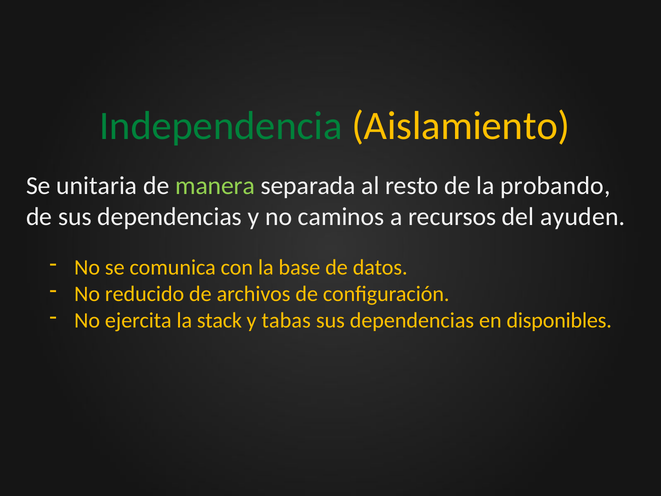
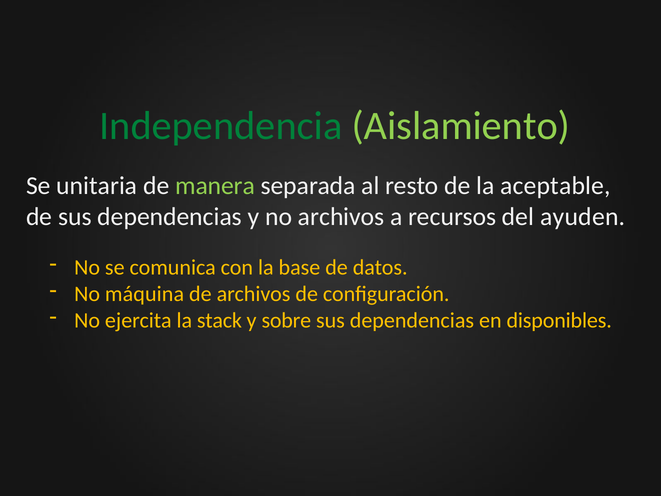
Aislamiento colour: yellow -> light green
probando: probando -> aceptable
no caminos: caminos -> archivos
reducido: reducido -> máquina
tabas: tabas -> sobre
